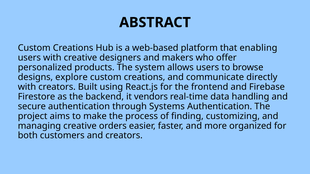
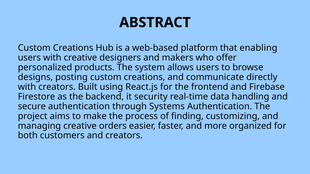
explore: explore -> posting
vendors: vendors -> security
